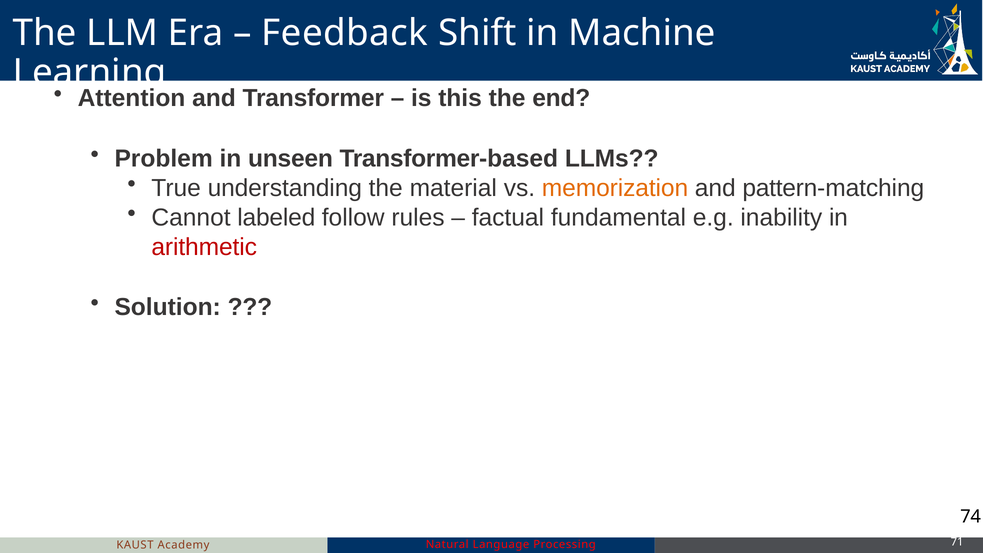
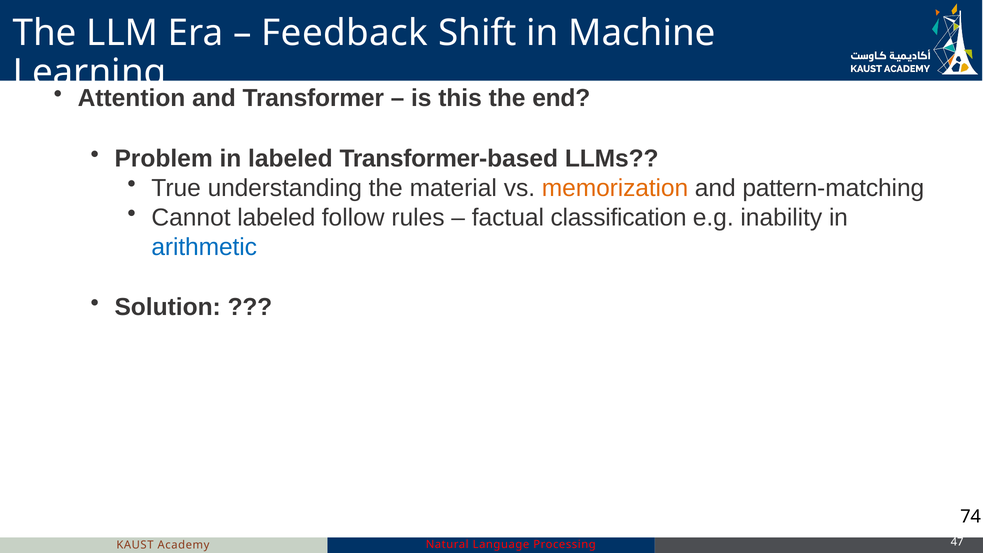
in unseen: unseen -> labeled
fundamental: fundamental -> classification
arithmetic colour: red -> blue
71: 71 -> 47
